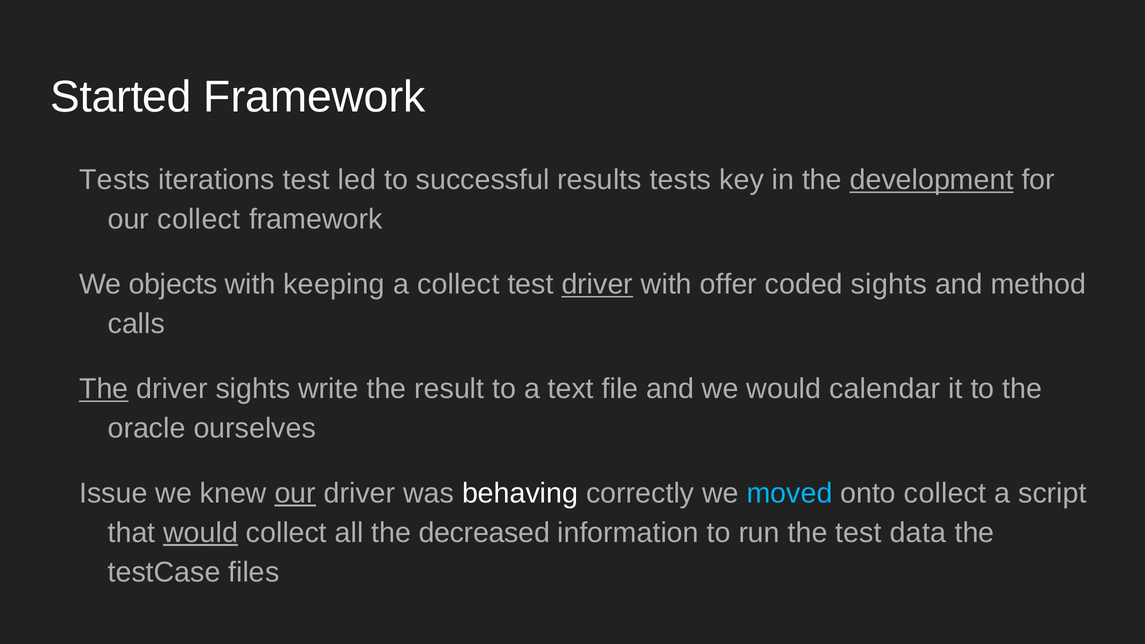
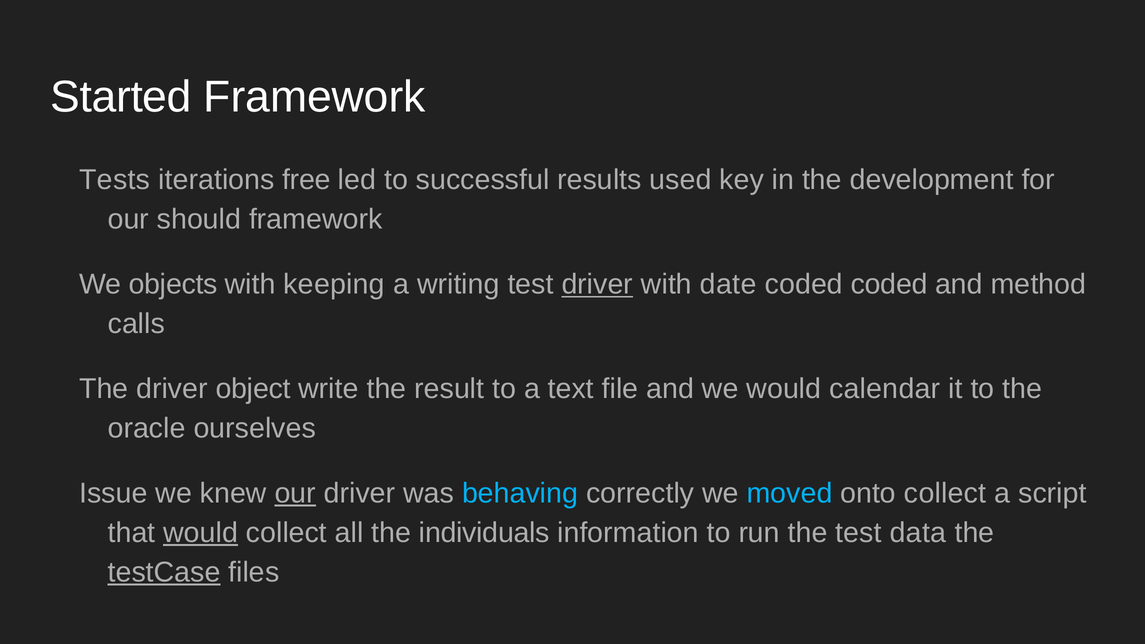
iterations test: test -> free
results tests: tests -> used
development underline: present -> none
our collect: collect -> should
a collect: collect -> writing
offer: offer -> date
coded sights: sights -> coded
The at (104, 389) underline: present -> none
driver sights: sights -> object
behaving colour: white -> light blue
decreased: decreased -> individuals
testCase underline: none -> present
